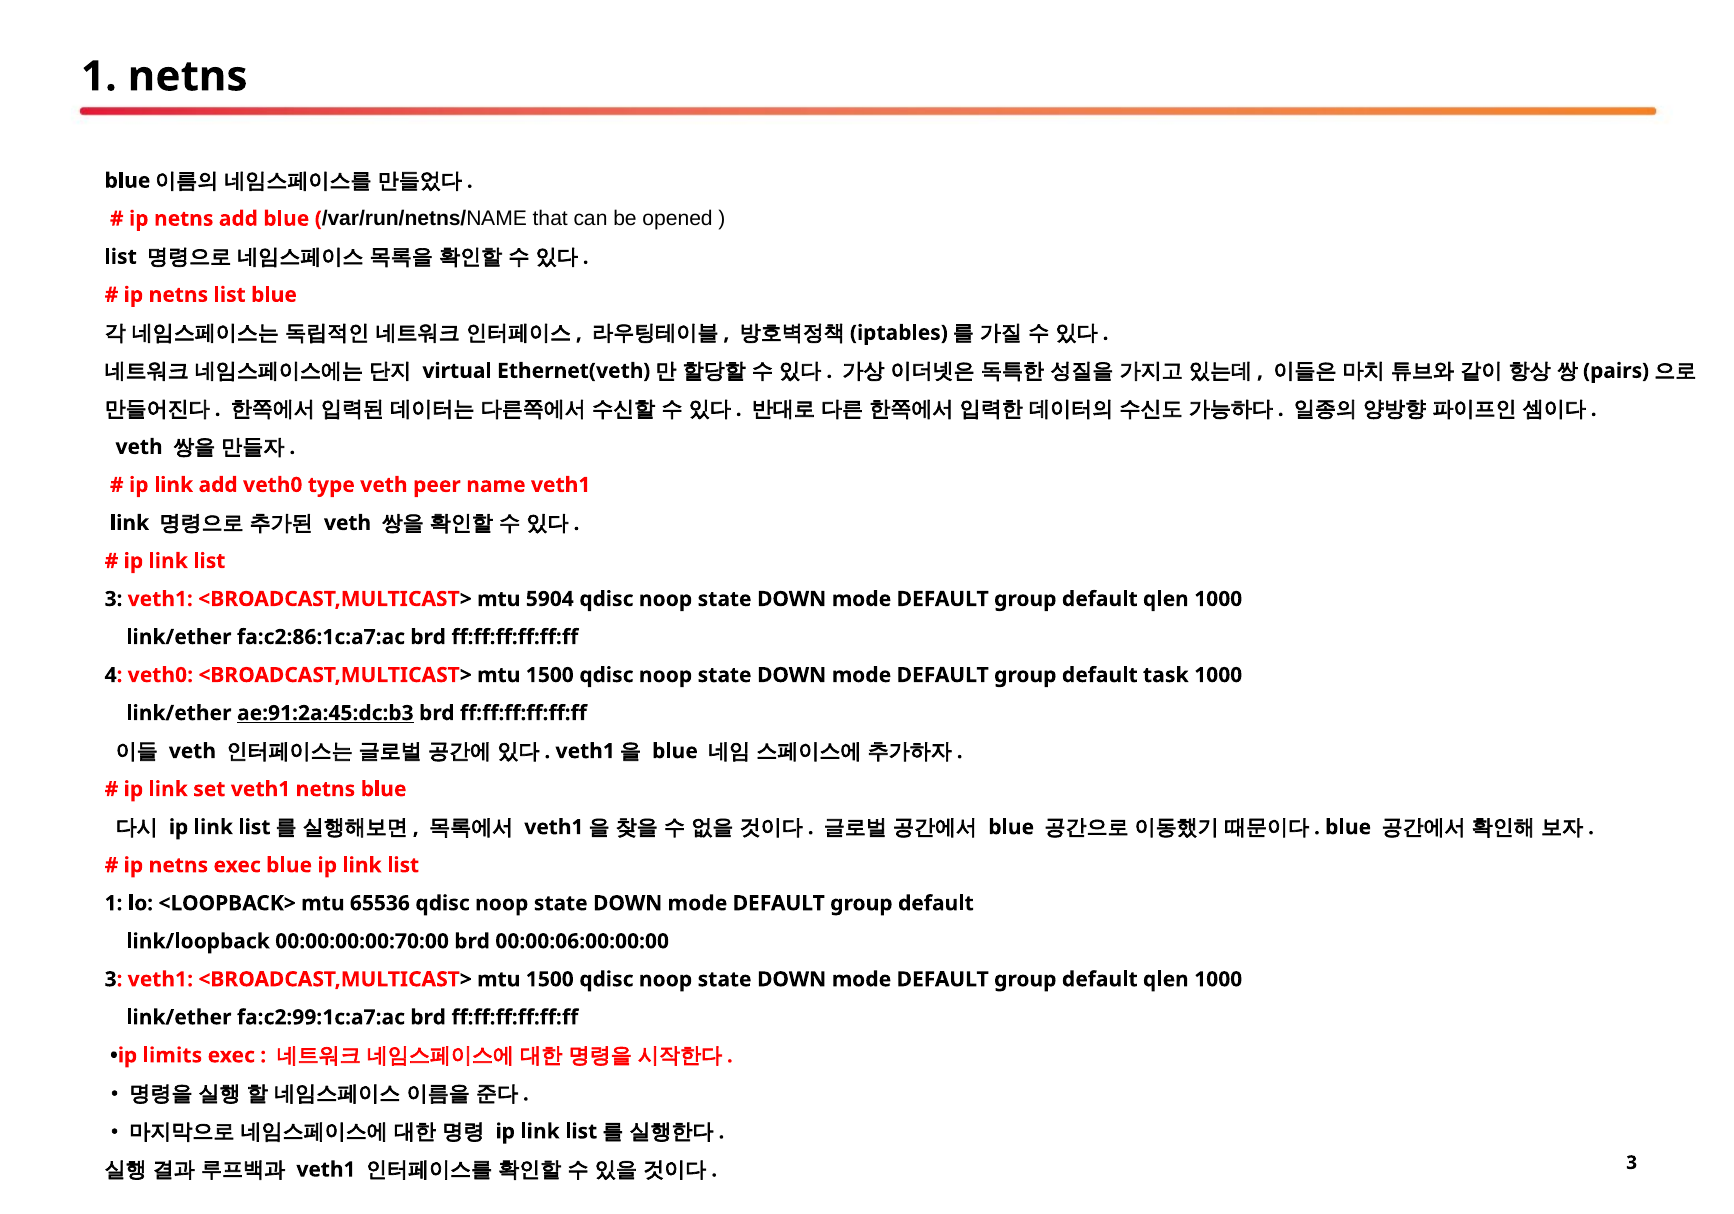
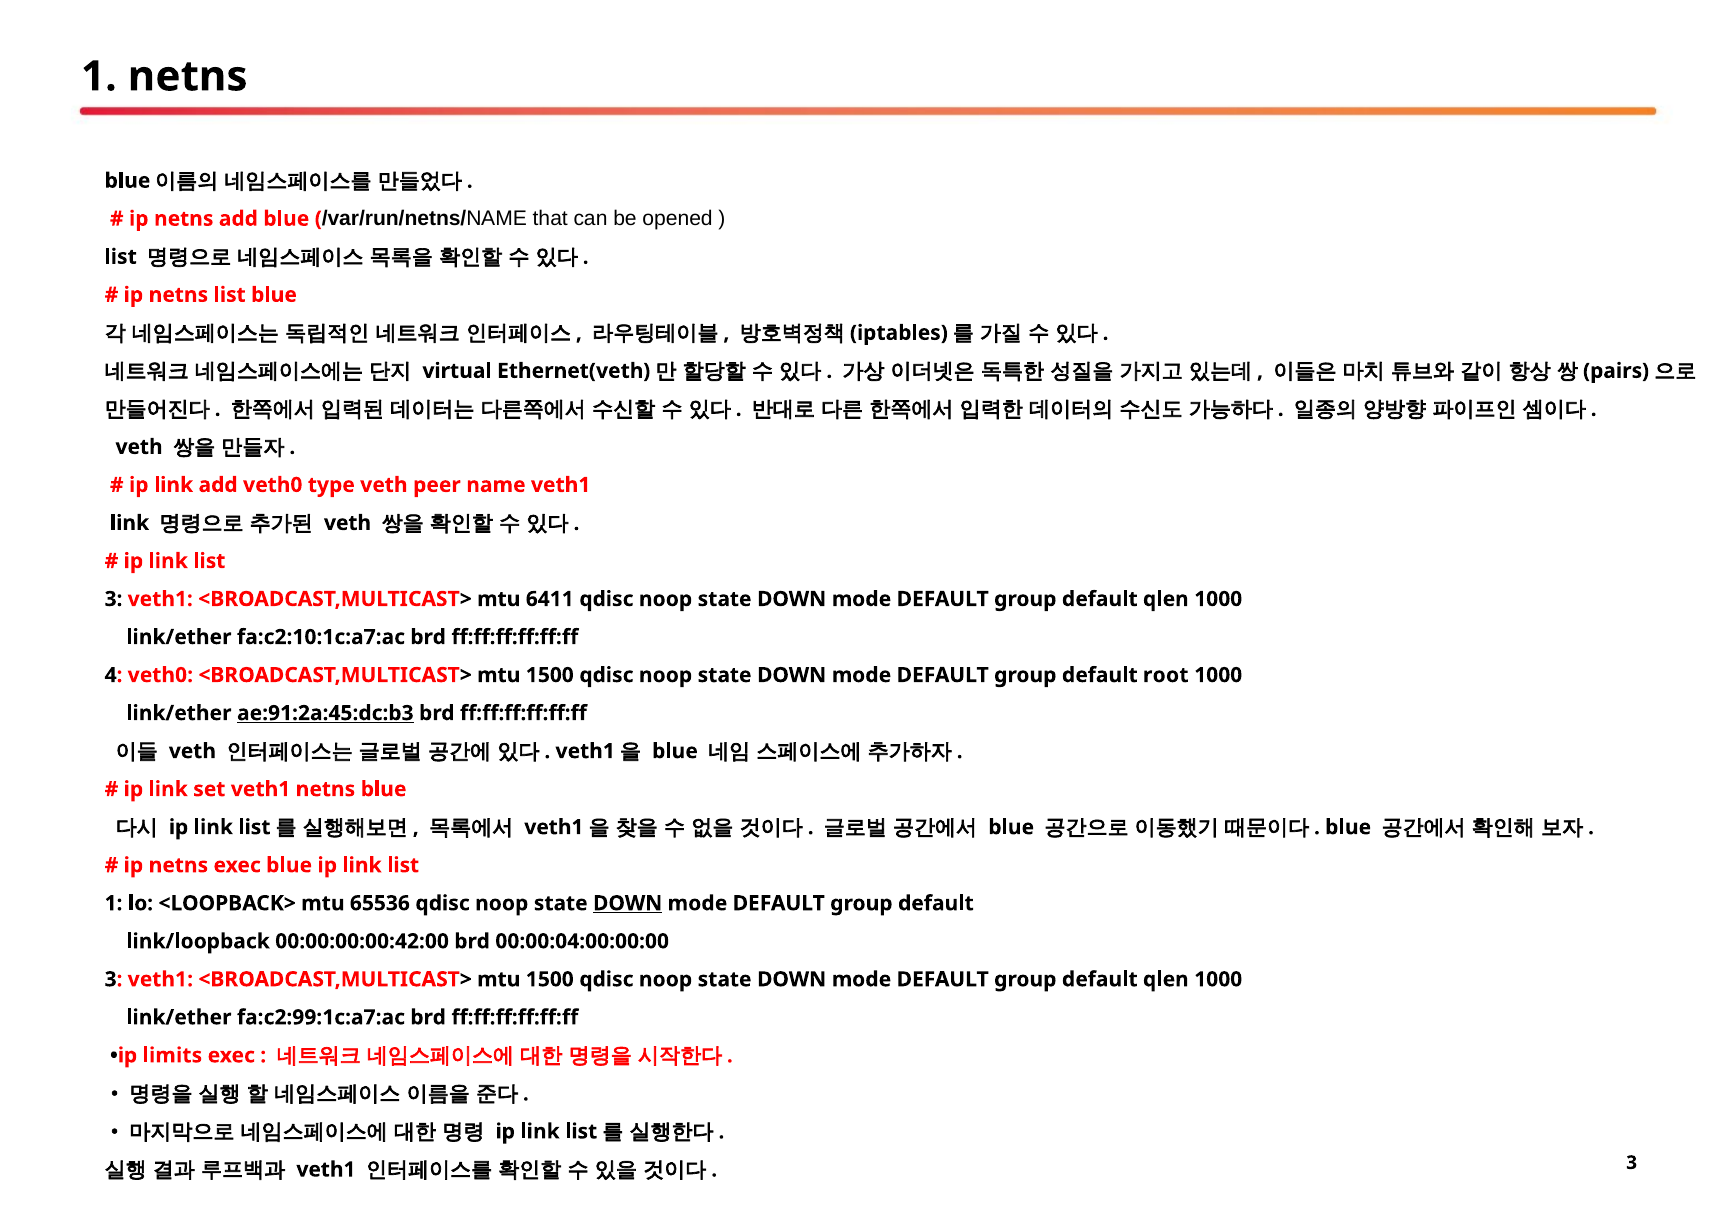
5904: 5904 -> 6411
fa:c2:86:1c:a7:ac: fa:c2:86:1c:a7:ac -> fa:c2:10:1c:a7:ac
task: task -> root
DOWN at (628, 903) underline: none -> present
00:00:00:00:70:00: 00:00:00:00:70:00 -> 00:00:00:00:42:00
00:00:06:00:00:00: 00:00:06:00:00:00 -> 00:00:04:00:00:00
